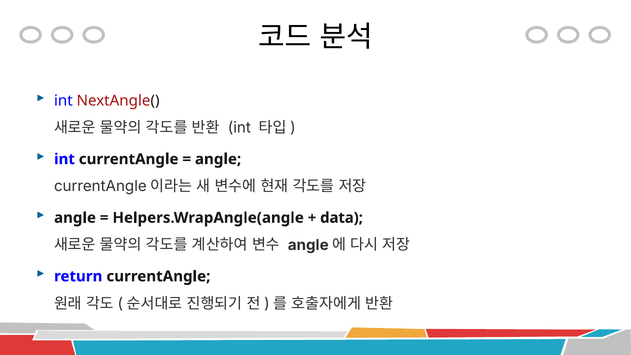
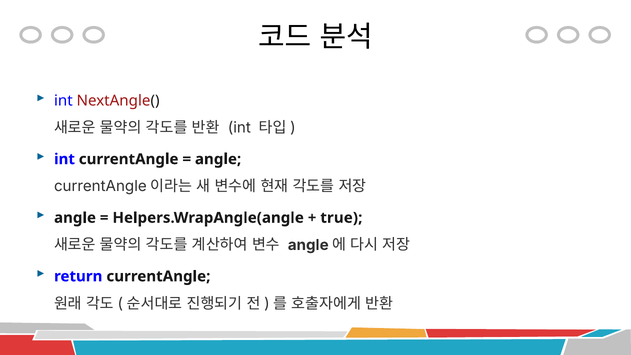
data: data -> true
